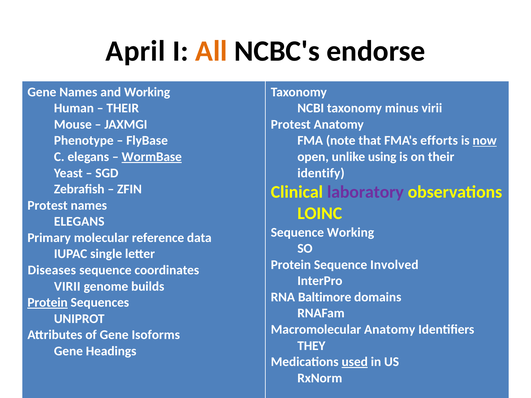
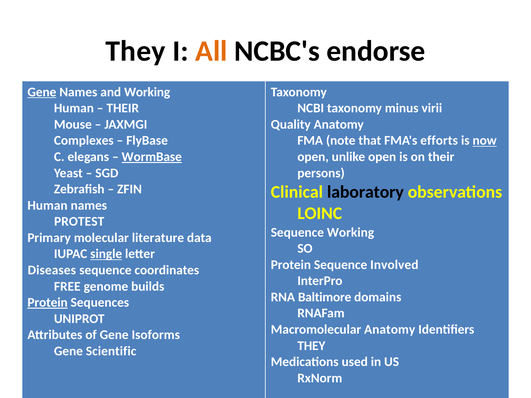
April at (135, 51): April -> They
Gene at (42, 92) underline: none -> present
Protest at (291, 124): Protest -> Quality
Phenotype: Phenotype -> Complexes
unlike using: using -> open
identify: identify -> persons
laboratory colour: purple -> black
Protest at (48, 205): Protest -> Human
ELEGANS at (79, 222): ELEGANS -> PROTEST
reference: reference -> literature
single underline: none -> present
VIRII at (67, 286): VIRII -> FREE
Headings: Headings -> Scientific
used underline: present -> none
